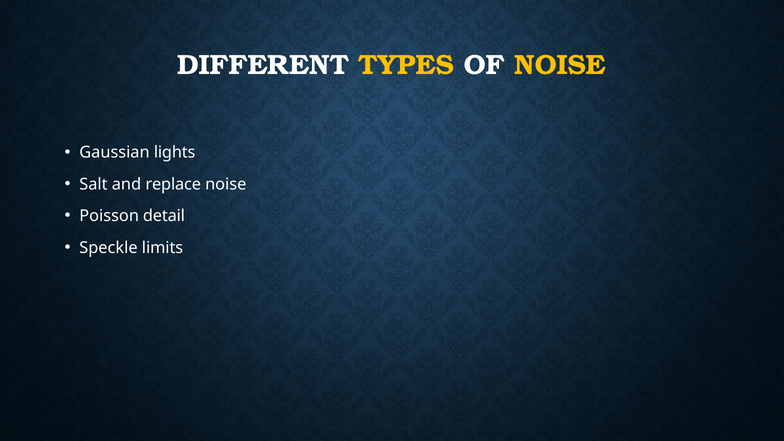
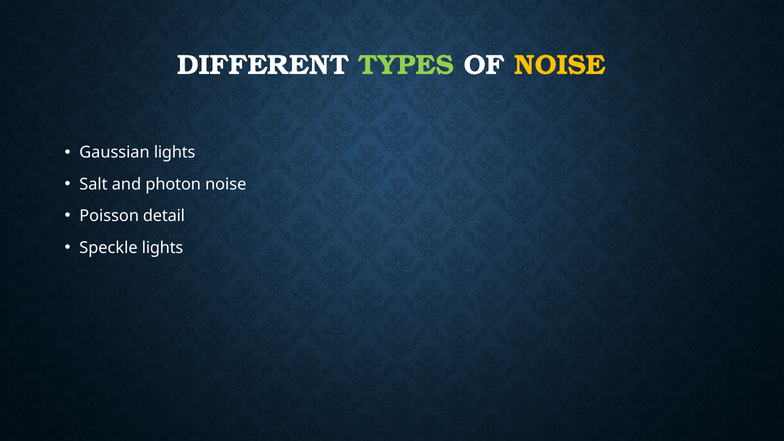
TYPES colour: yellow -> light green
replace: replace -> photon
Speckle limits: limits -> lights
